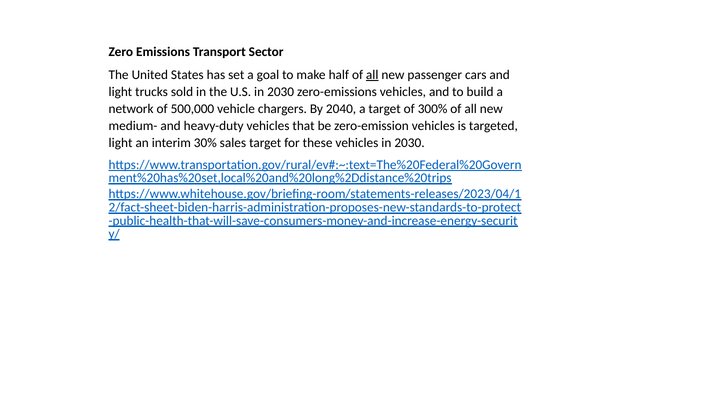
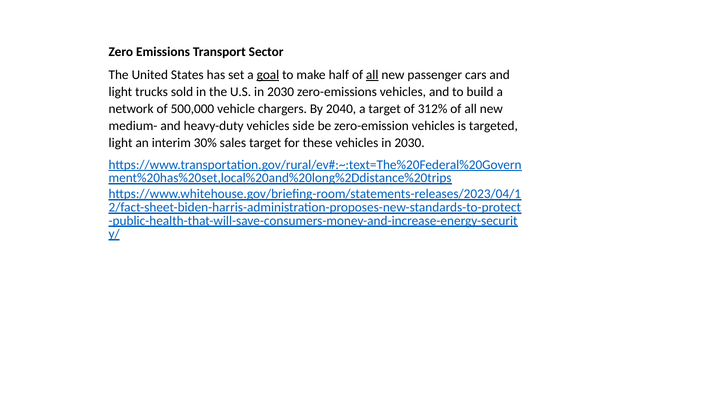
goal underline: none -> present
300%: 300% -> 312%
that: that -> side
